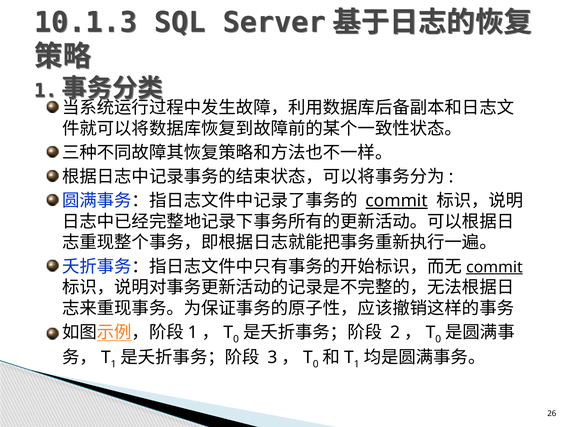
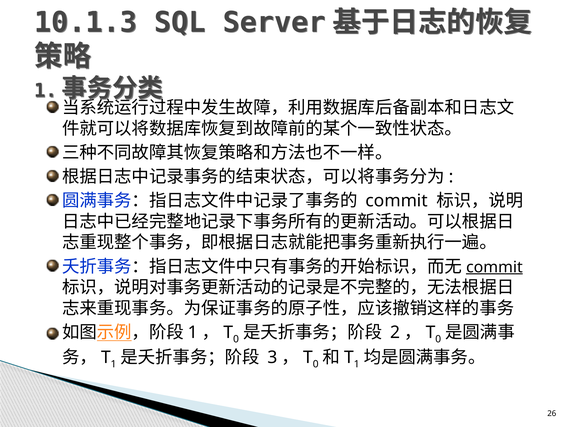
commit at (397, 201) underline: present -> none
